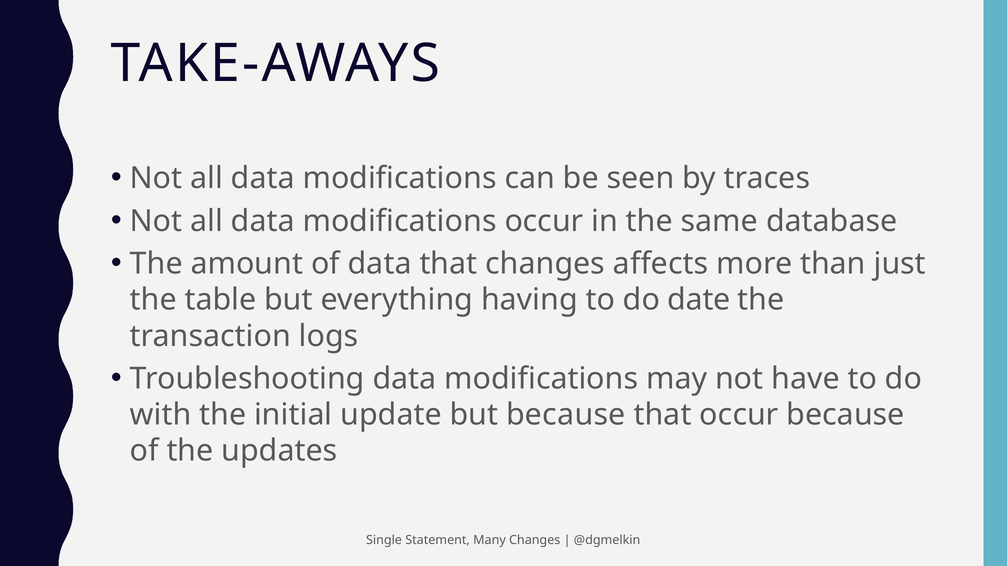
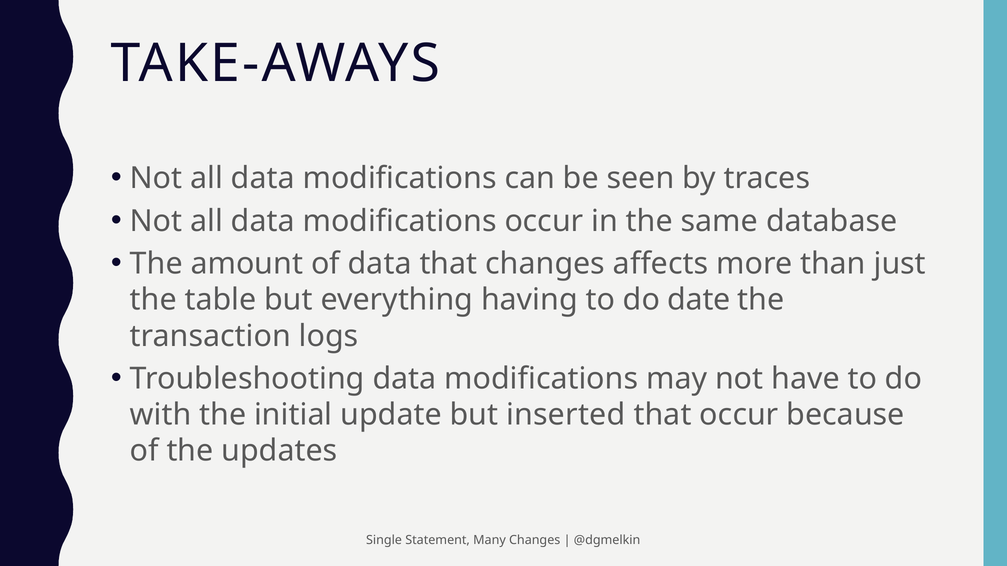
but because: because -> inserted
